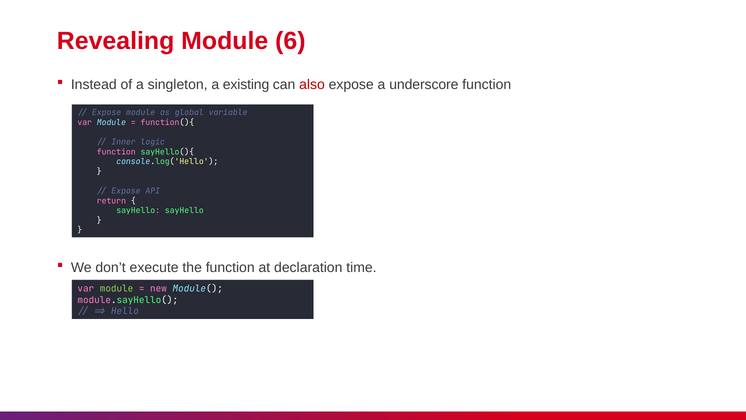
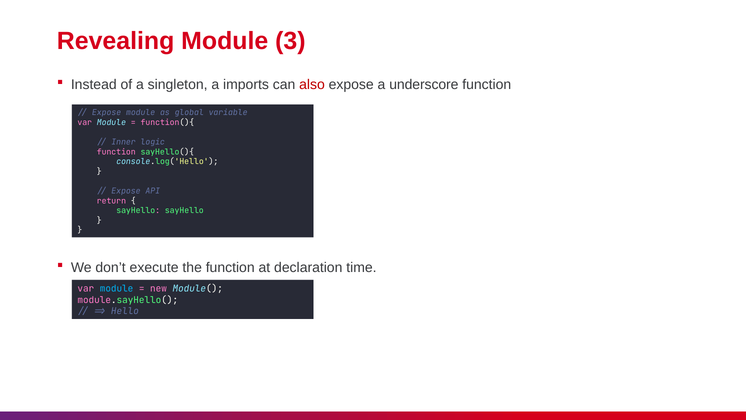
6: 6 -> 3
existing: existing -> imports
module at (117, 289) colour: light green -> light blue
